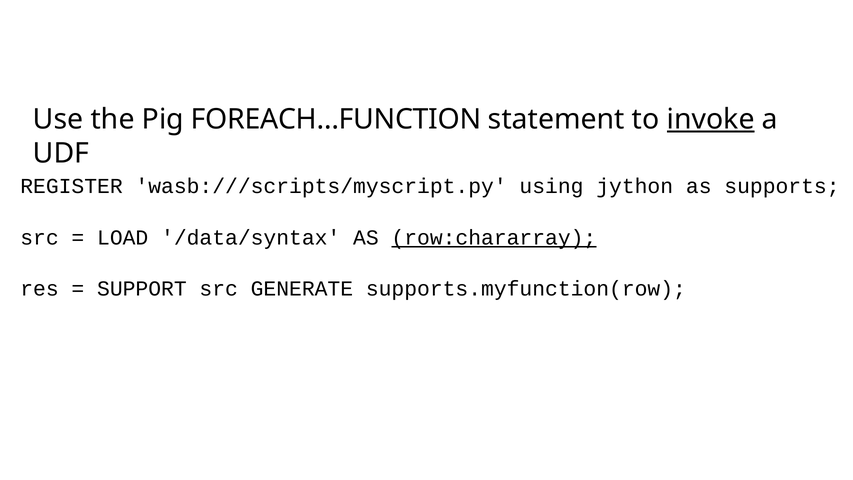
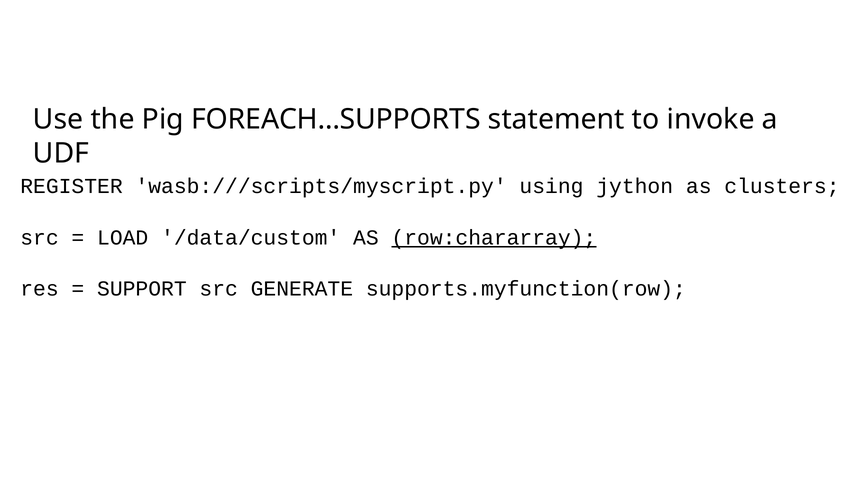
FOREACH…FUNCTION: FOREACH…FUNCTION -> FOREACH…SUPPORTS
invoke underline: present -> none
supports: supports -> clusters
/data/syntax: /data/syntax -> /data/custom
